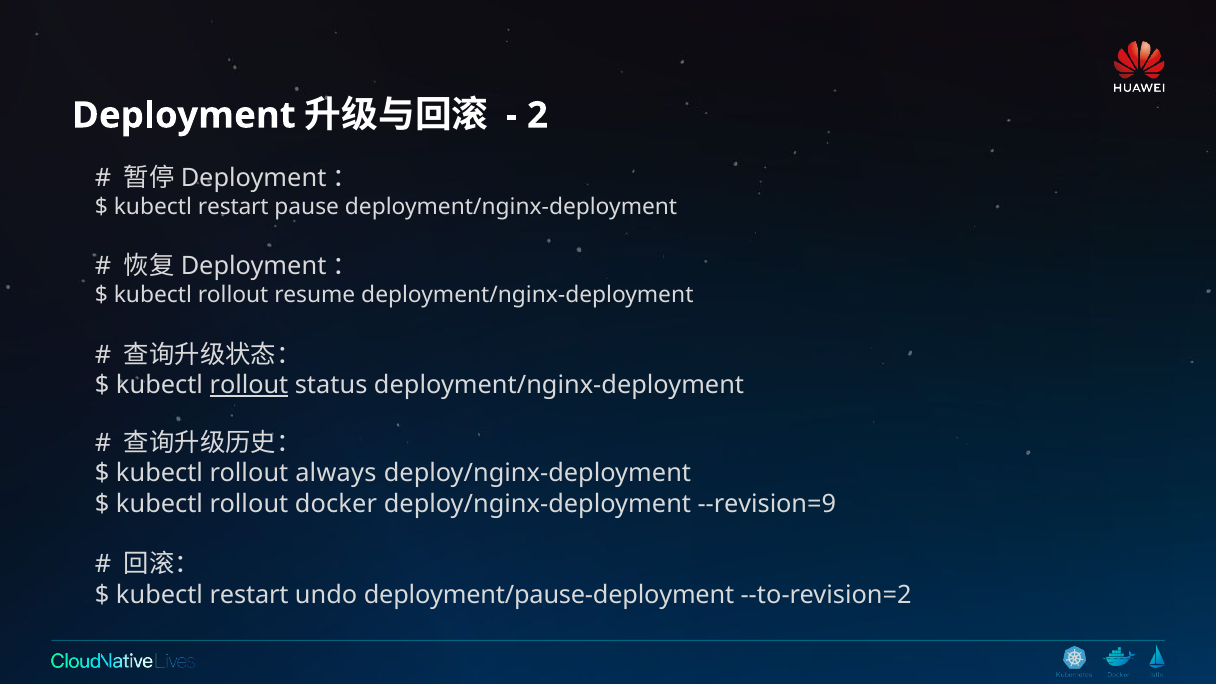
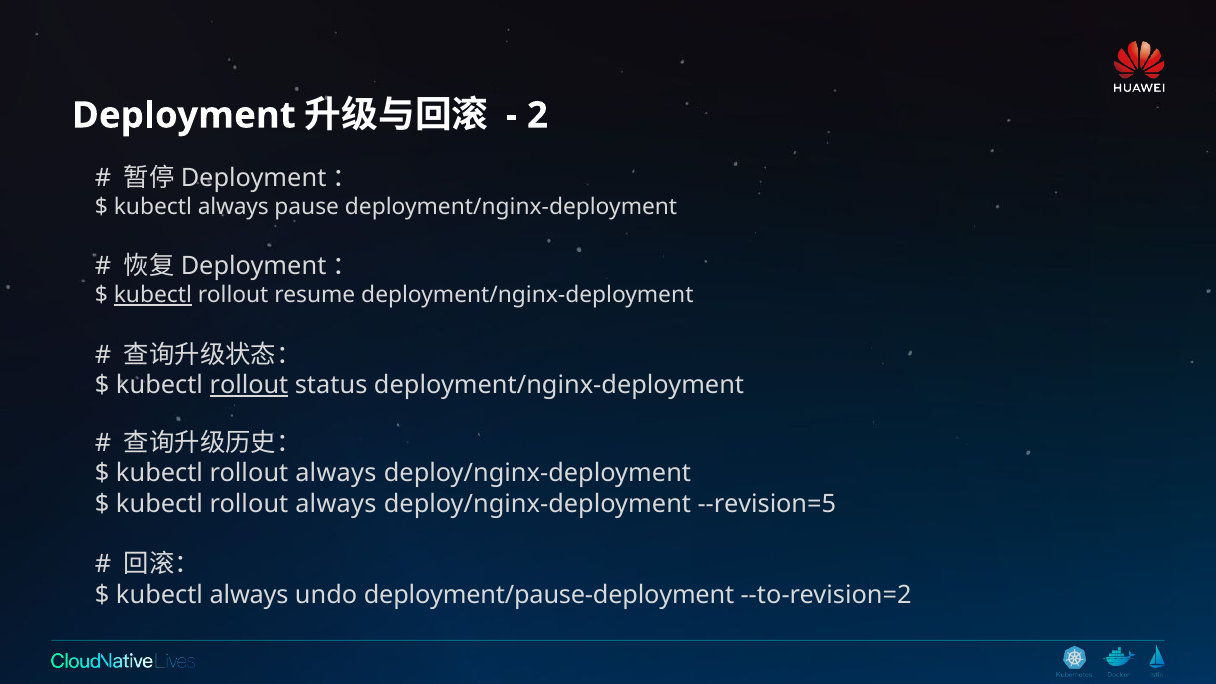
restart at (233, 207): restart -> always
kubectl at (153, 295) underline: none -> present
docker at (336, 504): docker -> always
--revision=9: --revision=9 -> --revision=5
restart at (249, 595): restart -> always
